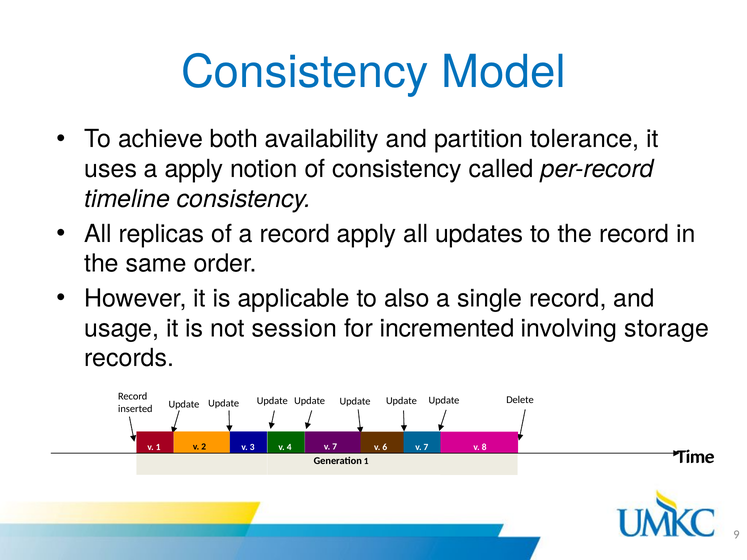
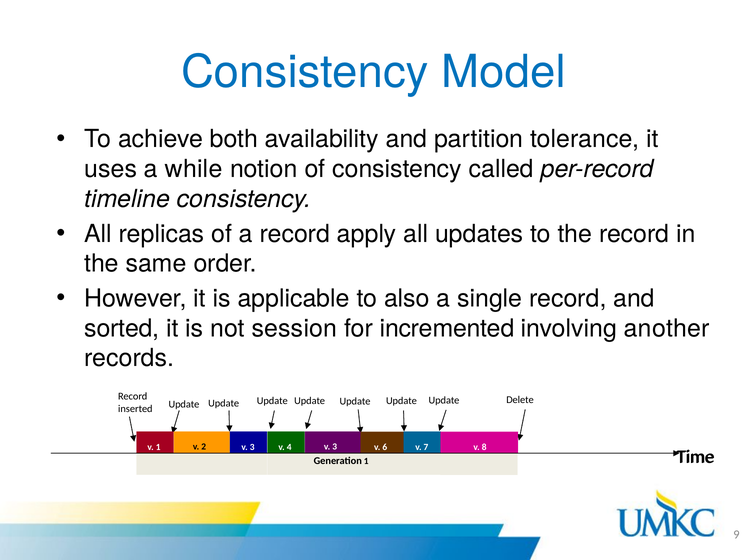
a apply: apply -> while
usage: usage -> sorted
storage: storage -> another
4 v 7: 7 -> 3
